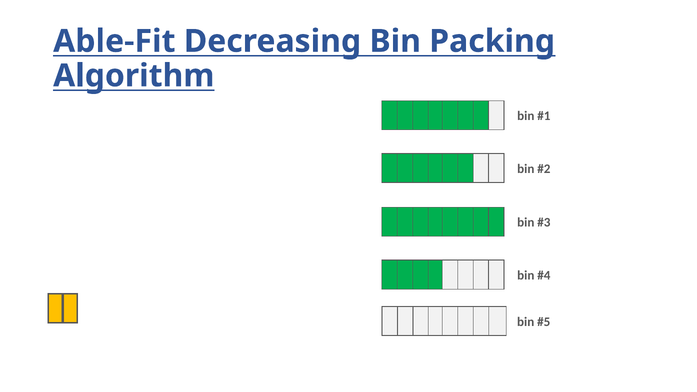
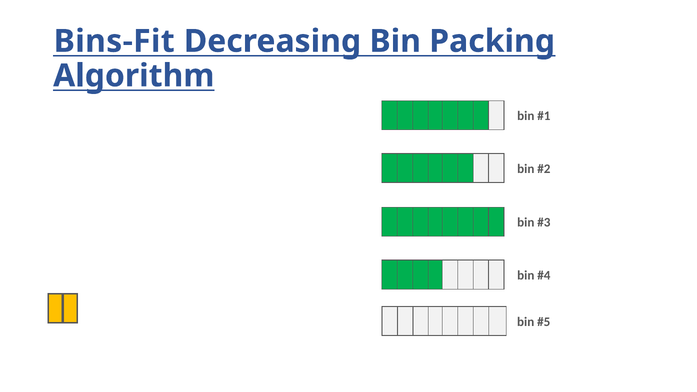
Able-Fit: Able-Fit -> Bins-Fit
